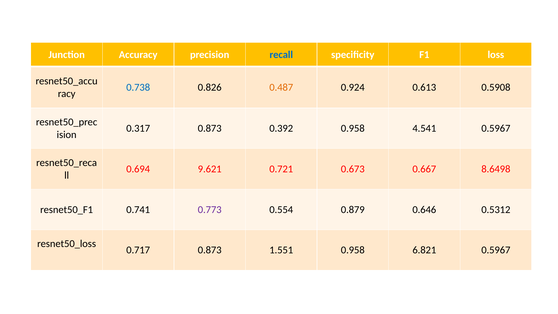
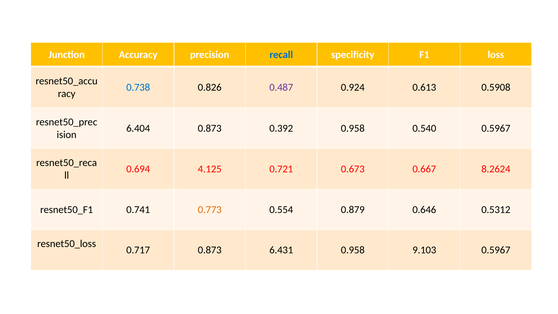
0.487 colour: orange -> purple
0.317: 0.317 -> 6.404
4.541: 4.541 -> 0.540
9.621: 9.621 -> 4.125
8.6498: 8.6498 -> 8.2624
0.773 colour: purple -> orange
1.551: 1.551 -> 6.431
6.821: 6.821 -> 9.103
